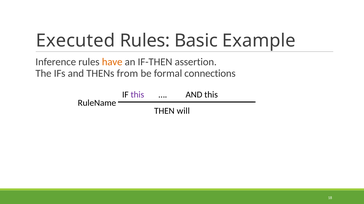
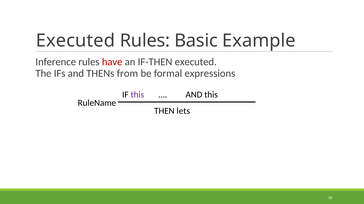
have colour: orange -> red
IF-THEN assertion: assertion -> executed
connections: connections -> expressions
will: will -> lets
